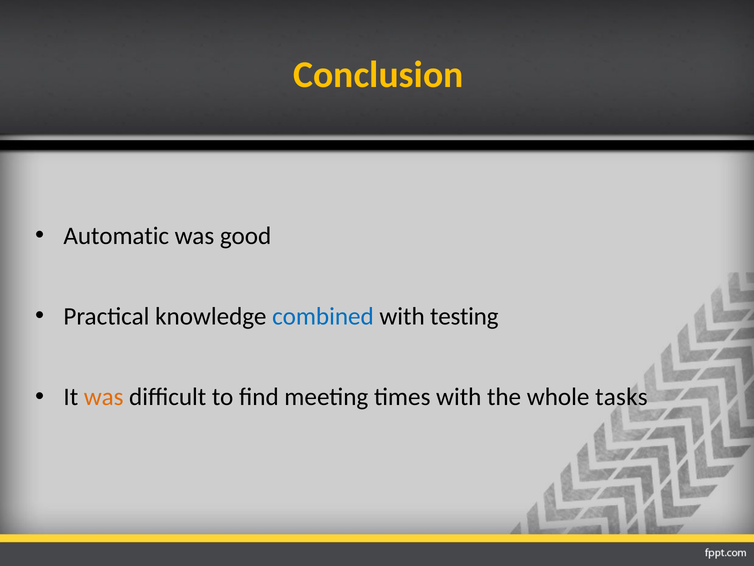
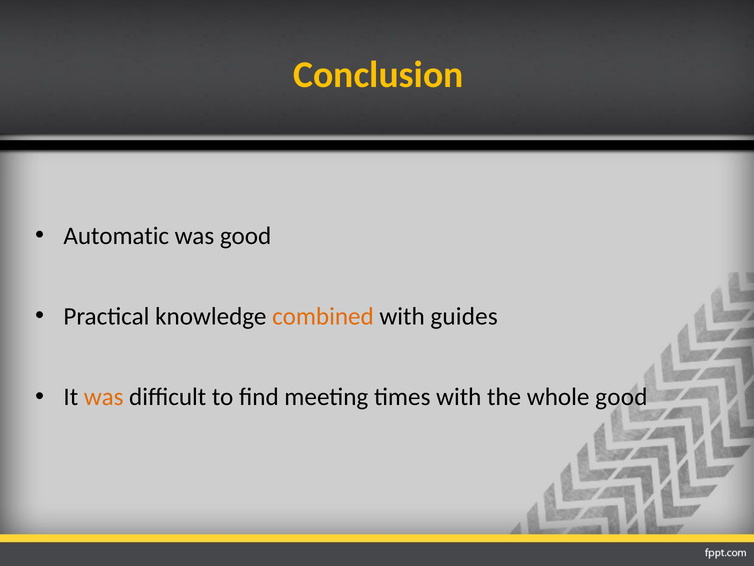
combined colour: blue -> orange
testing: testing -> guides
whole tasks: tasks -> good
